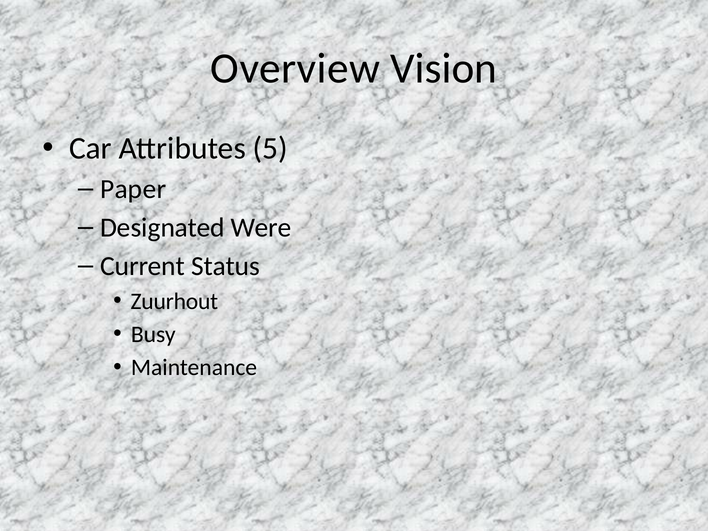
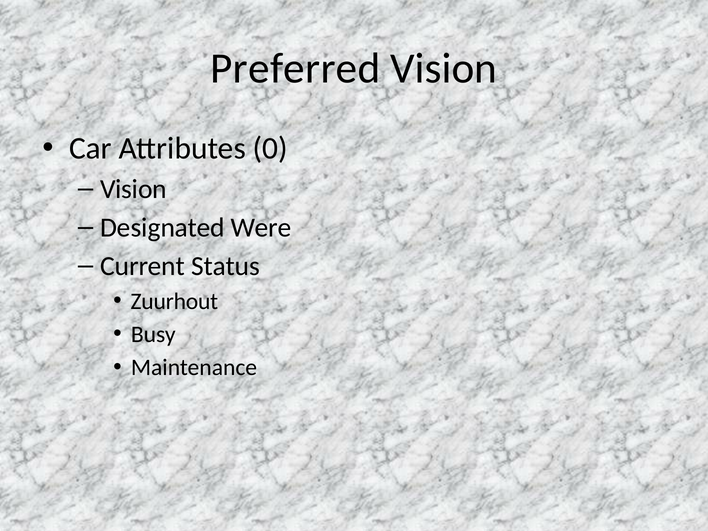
Overview: Overview -> Preferred
5: 5 -> 0
Paper at (133, 189): Paper -> Vision
